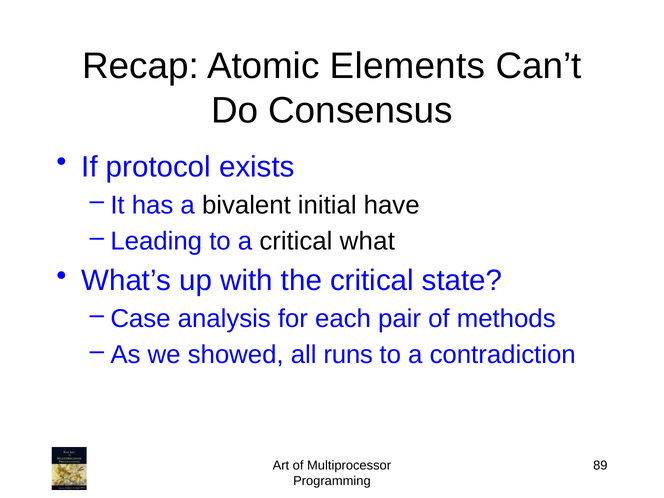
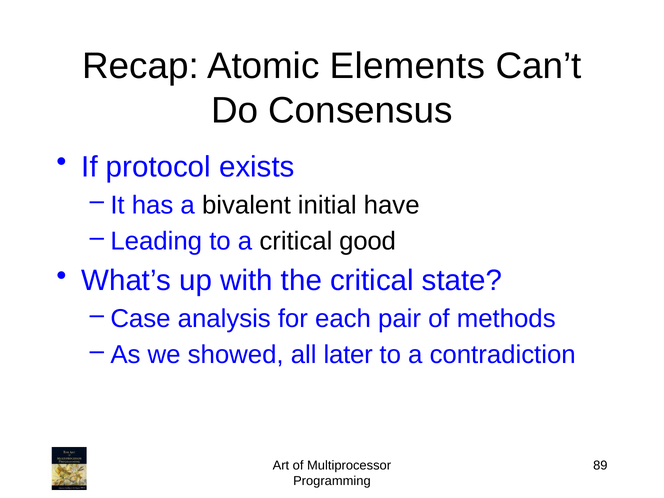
what: what -> good
runs: runs -> later
